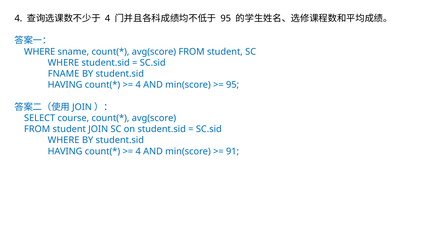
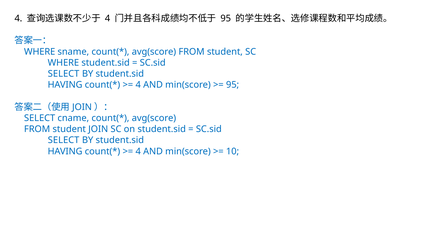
FNAME at (64, 74): FNAME -> SELECT
course: course -> cname
WHERE at (64, 140): WHERE -> SELECT
91: 91 -> 10
